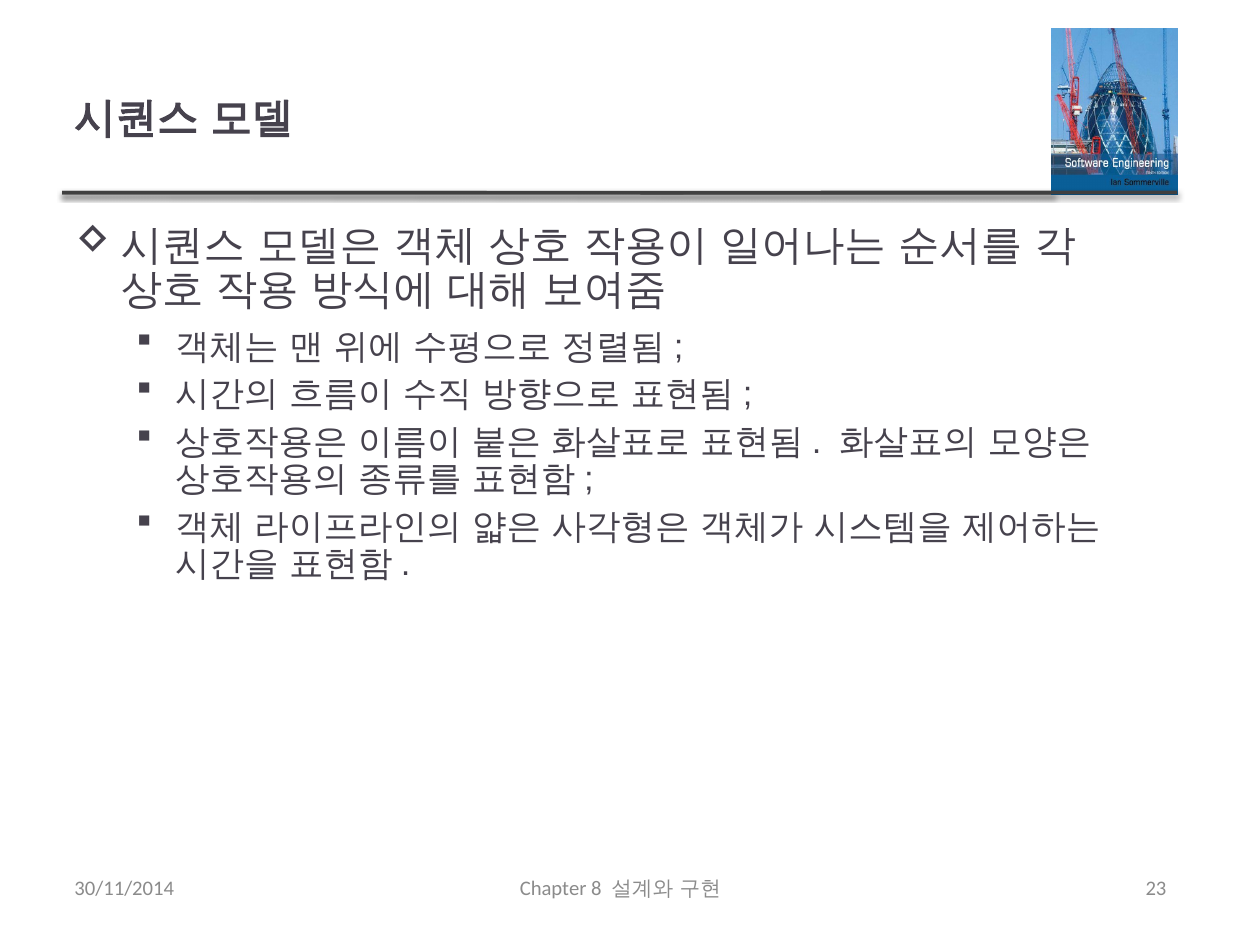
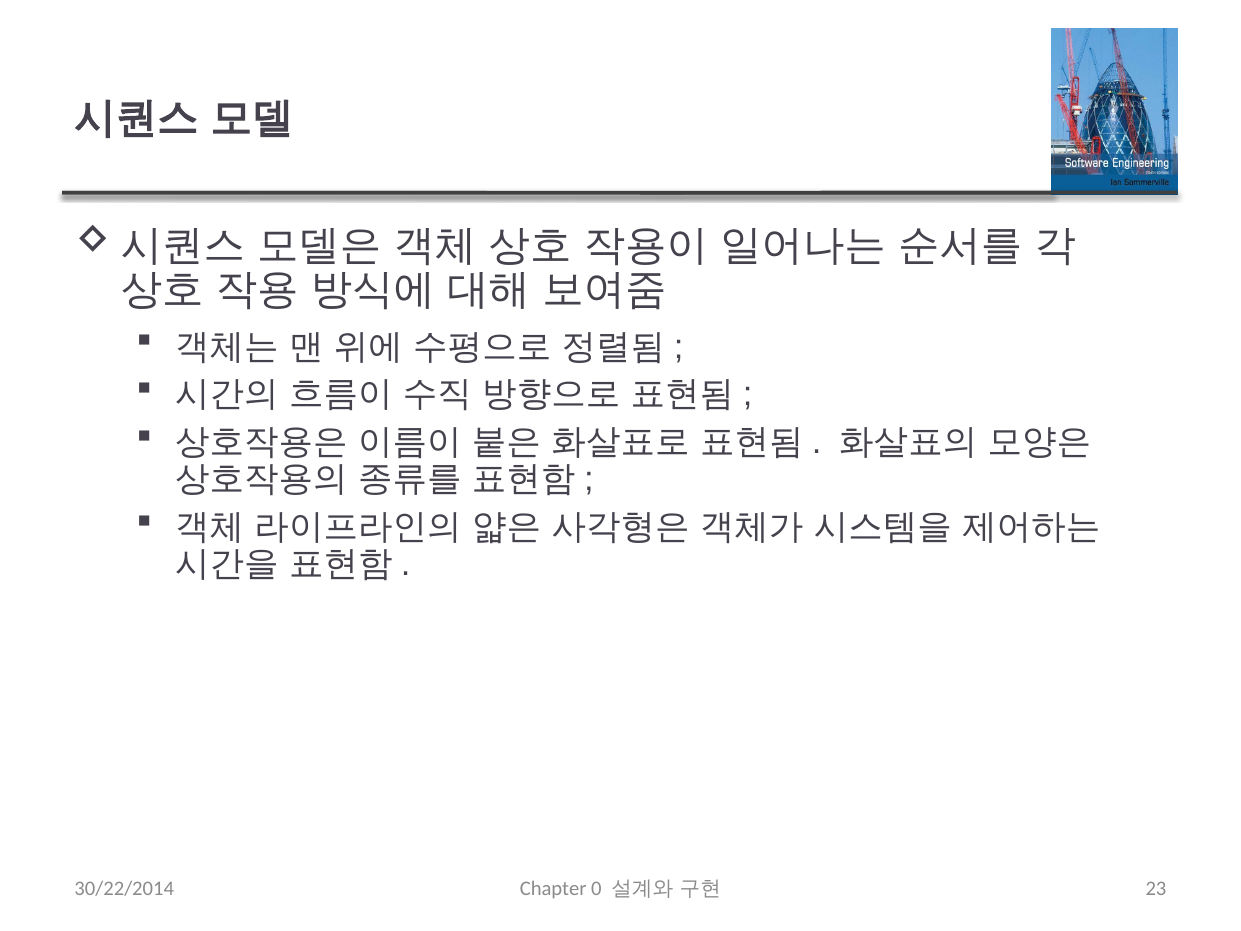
30/11/2014: 30/11/2014 -> 30/22/2014
8: 8 -> 0
